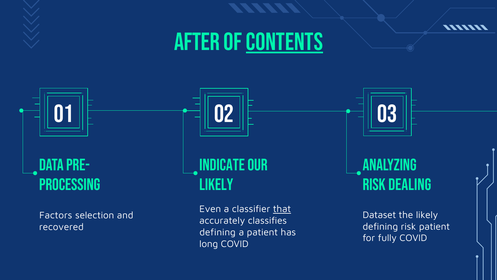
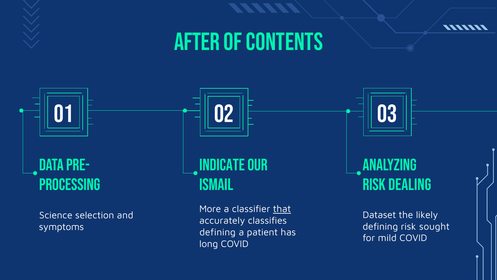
CONTENTS underline: present -> none
Likely at (216, 185): Likely -> Ismail
Even: Even -> More
Factors: Factors -> Science
risk patient: patient -> sought
recovered: recovered -> symptoms
fully: fully -> mild
